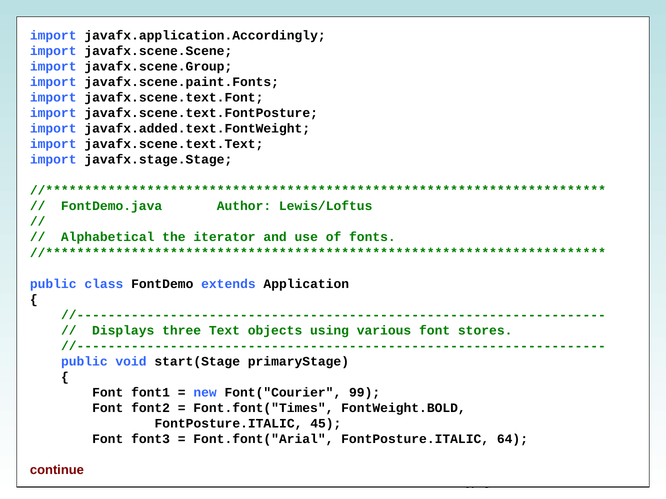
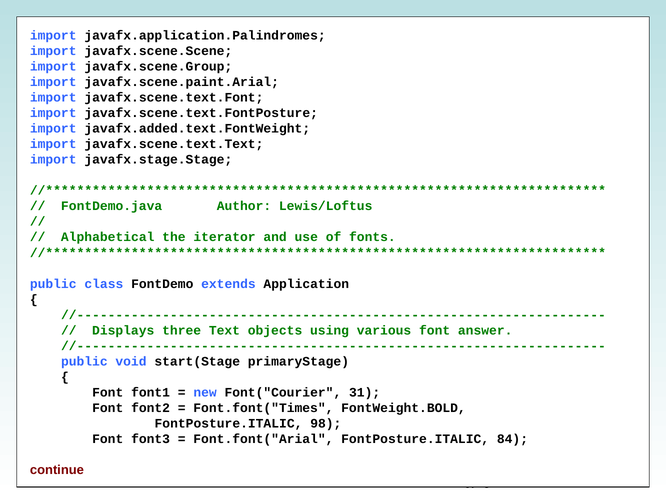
javafx.application.Accordingly: javafx.application.Accordingly -> javafx.application.Palindromes
javafx.scene.paint.Fonts: javafx.scene.paint.Fonts -> javafx.scene.paint.Arial
stores: stores -> answer
99: 99 -> 31
45: 45 -> 98
64: 64 -> 84
